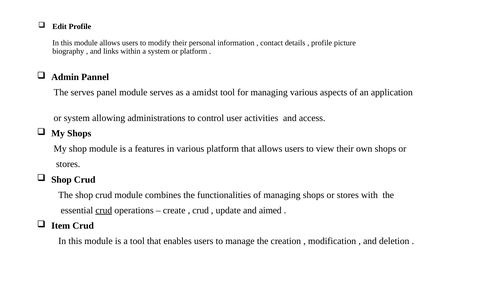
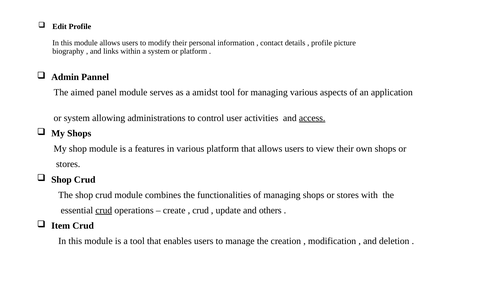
The serves: serves -> aimed
access underline: none -> present
aimed: aimed -> others
